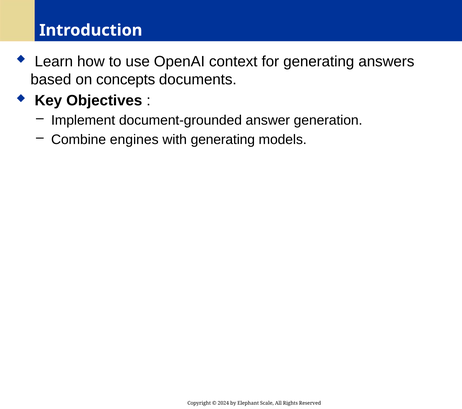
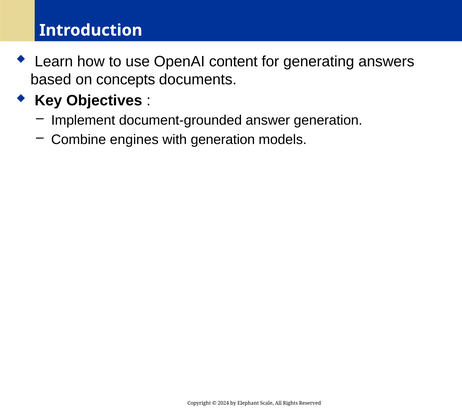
context: context -> content
with generating: generating -> generation
